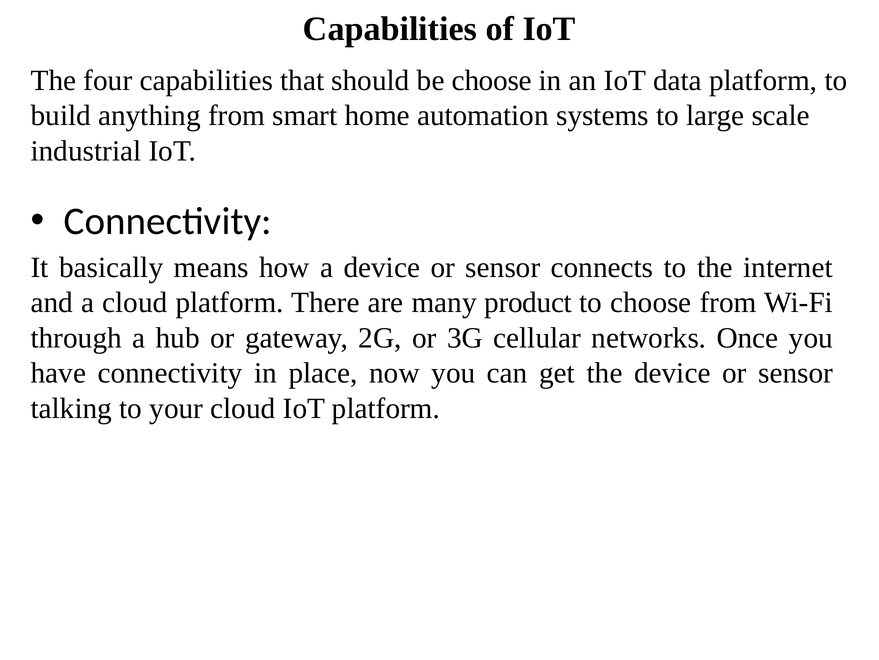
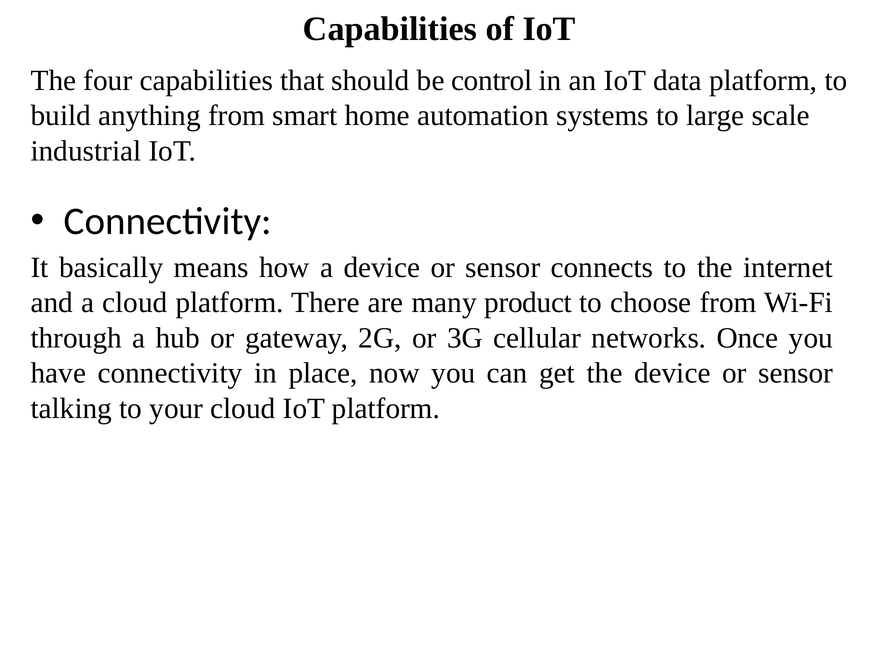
be choose: choose -> control
